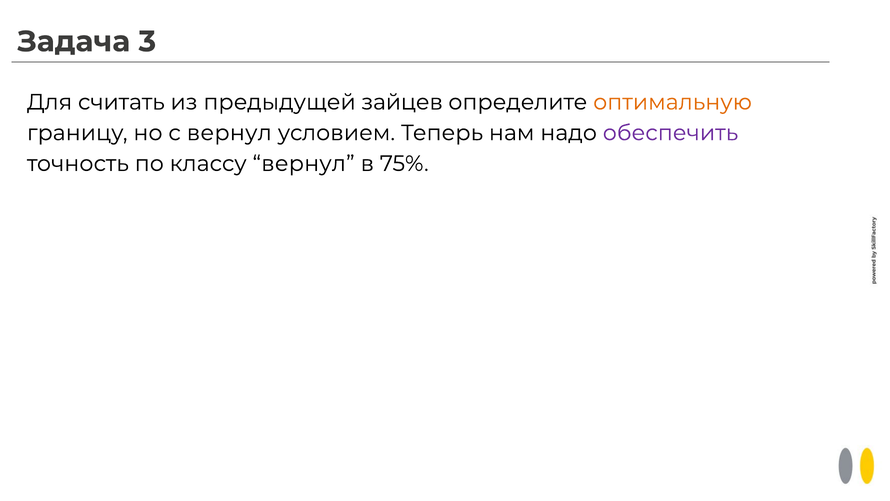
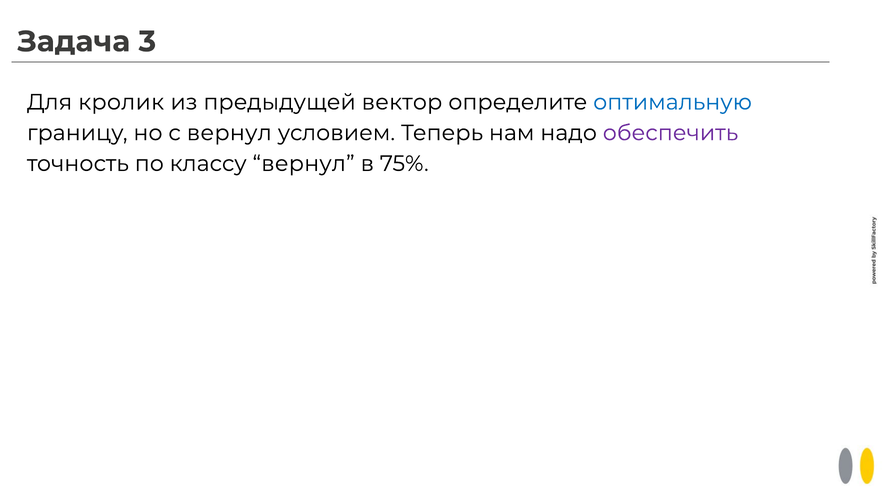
считать: считать -> кролик
зайцев: зайцев -> вектор
оптимальную colour: orange -> blue
